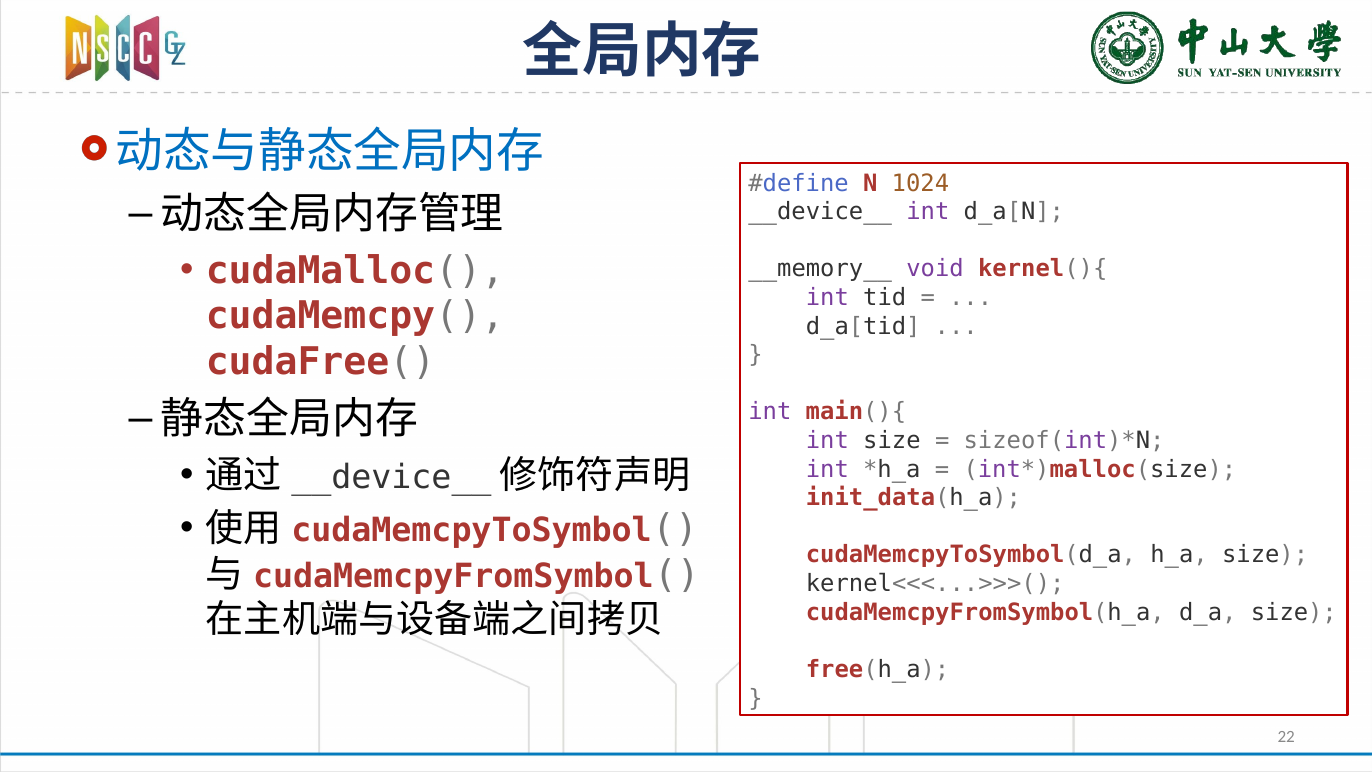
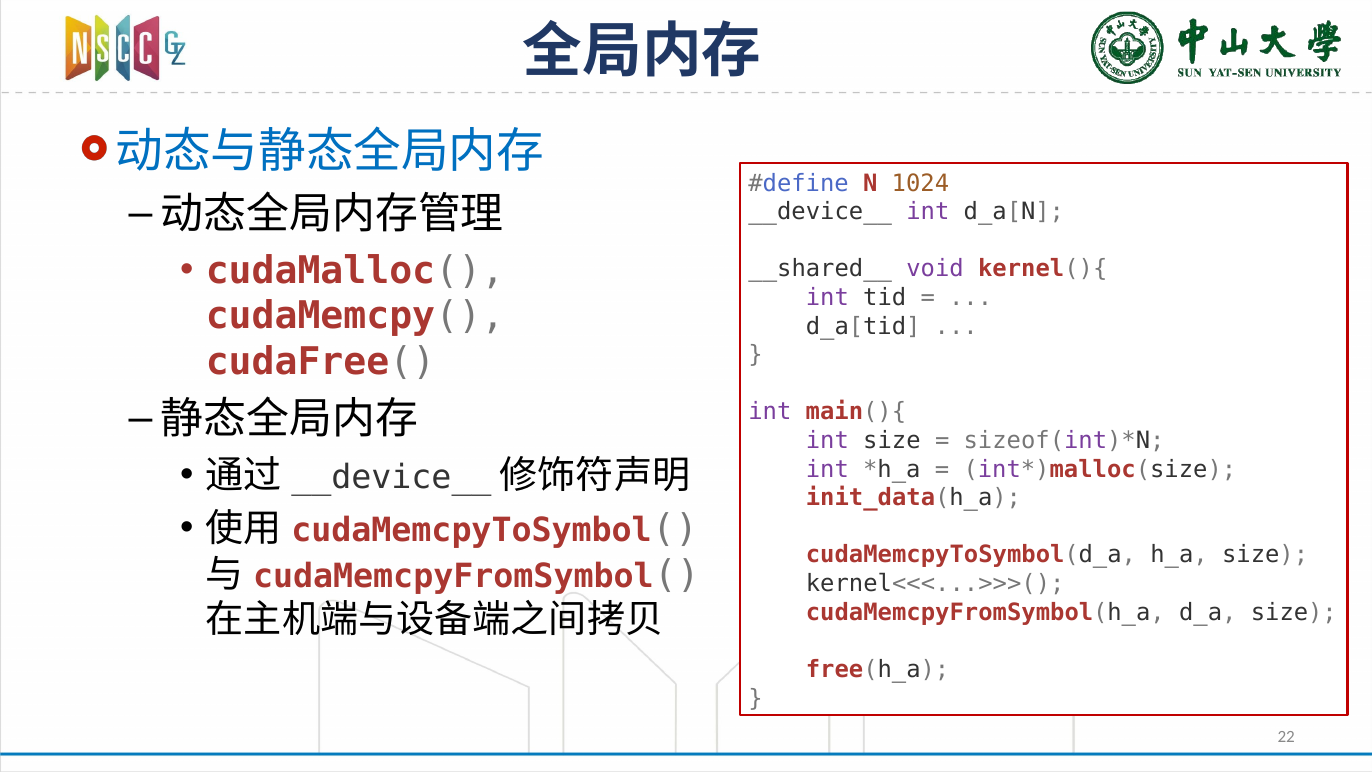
__memory__: __memory__ -> __shared__
